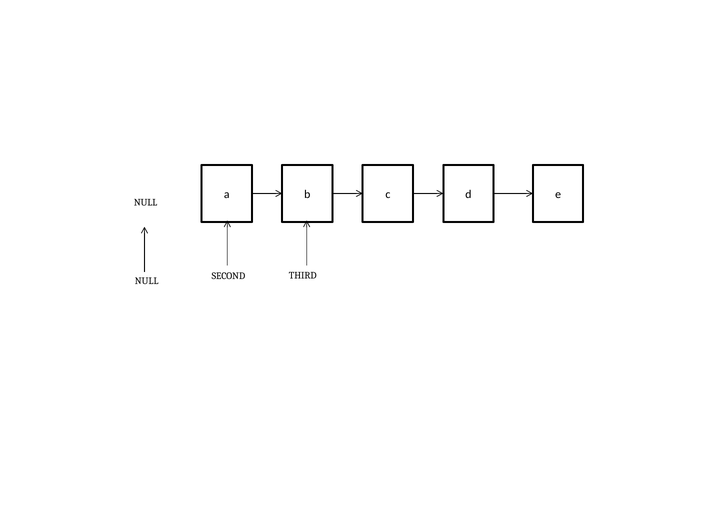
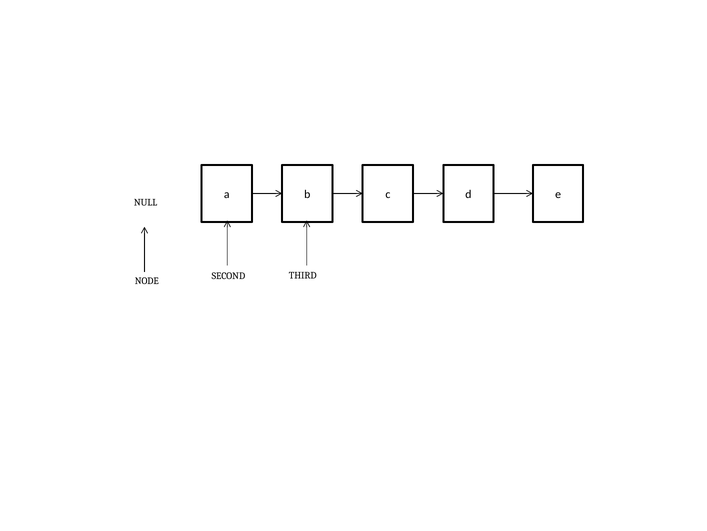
NULL at (147, 281): NULL -> NODE
